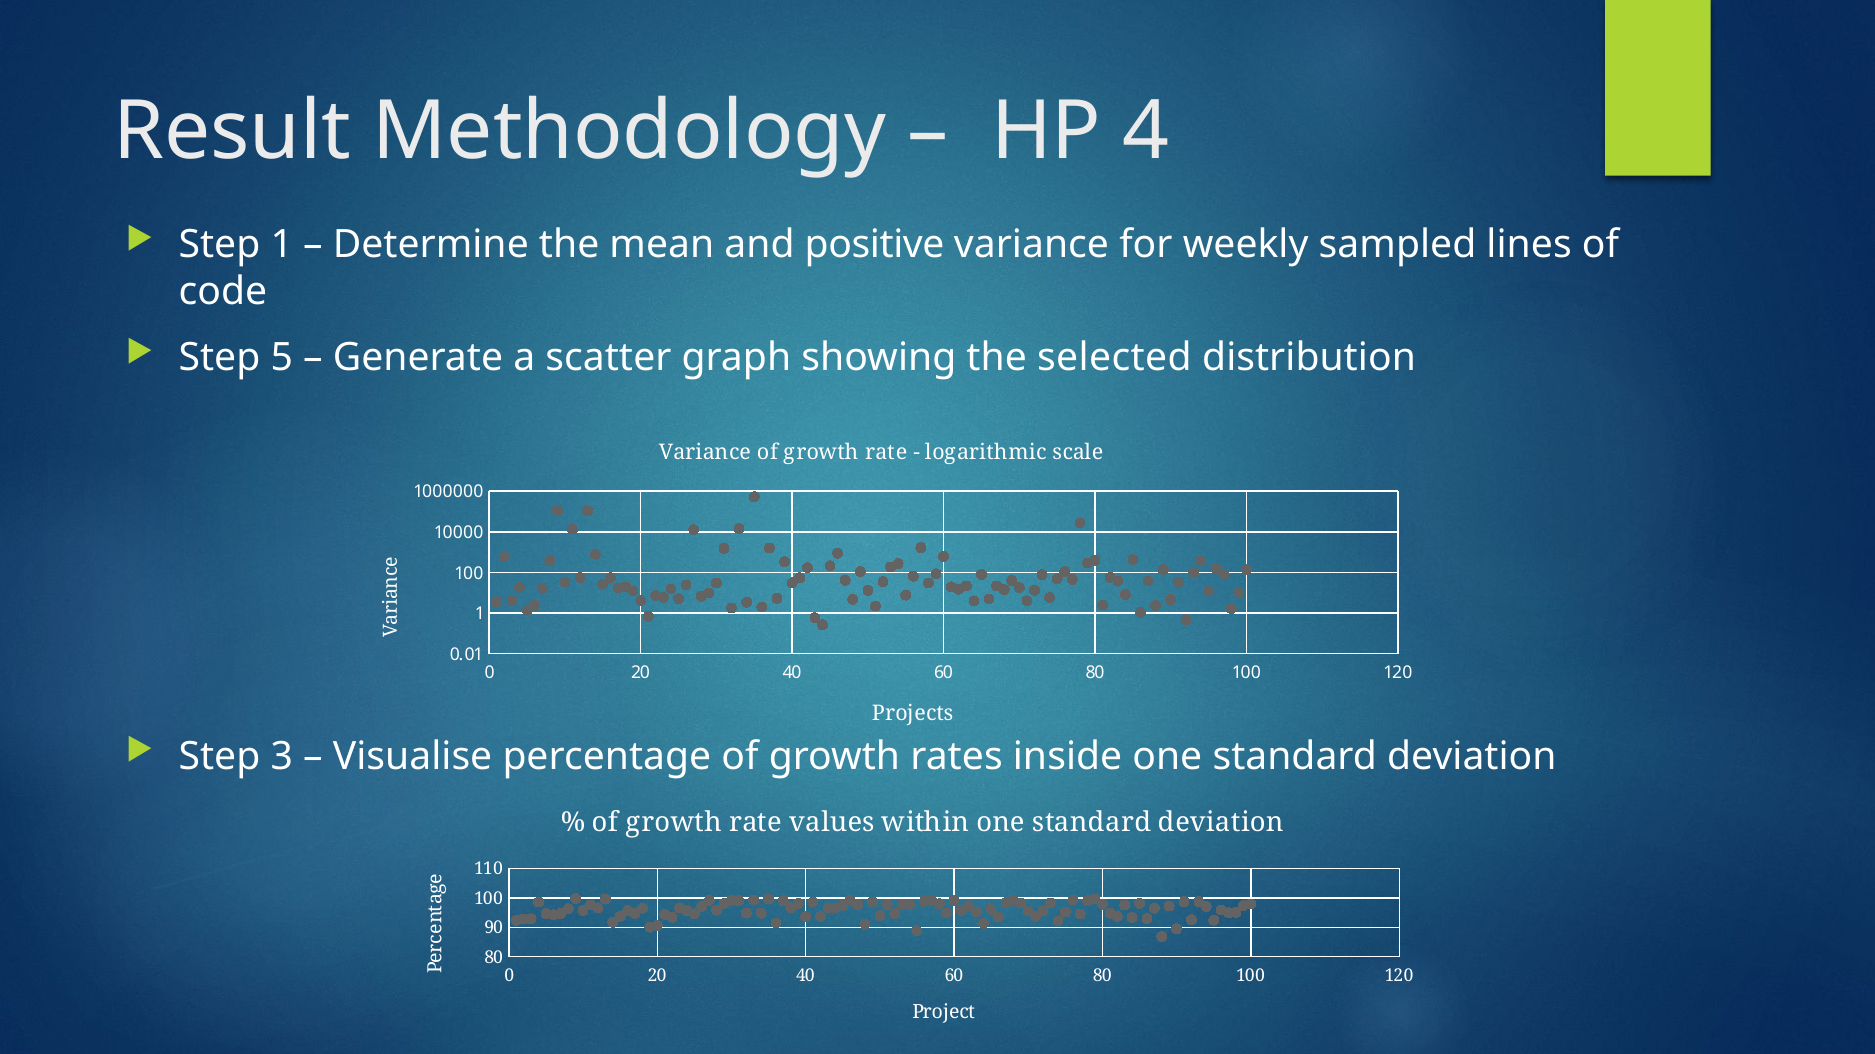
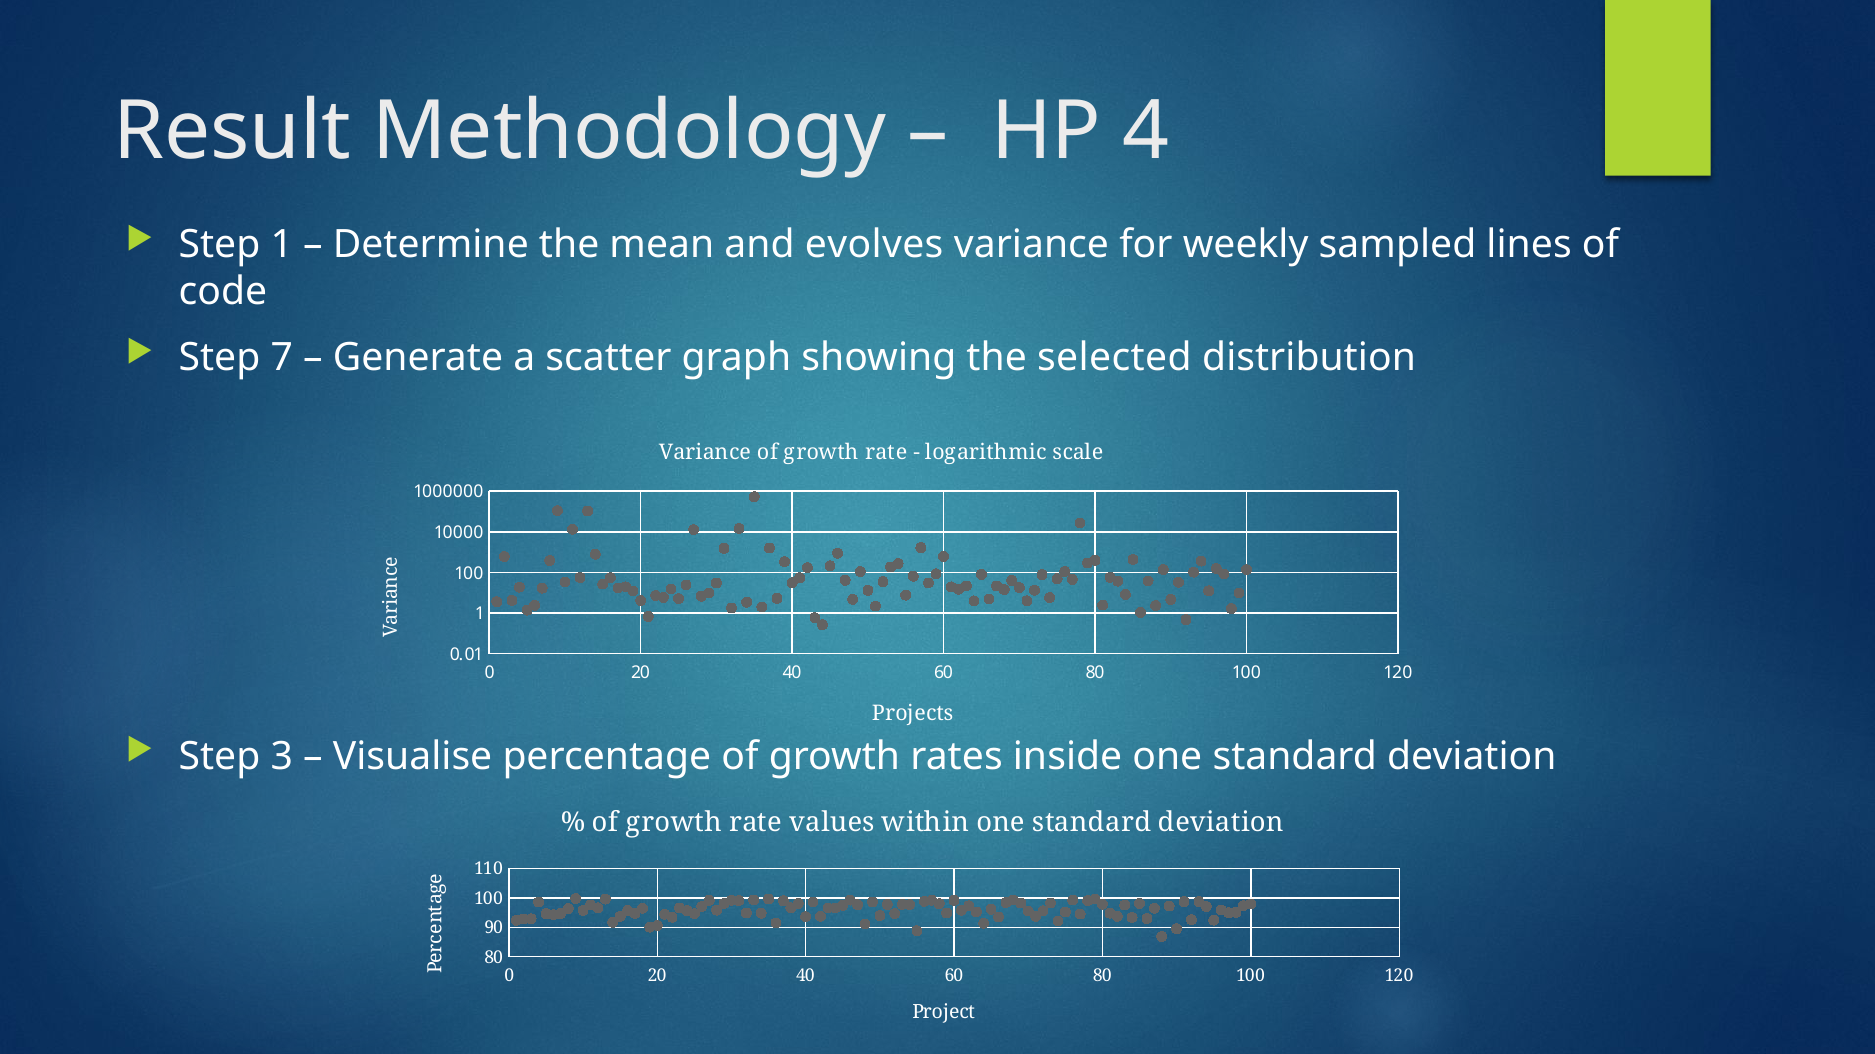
positive: positive -> evolves
5: 5 -> 7
